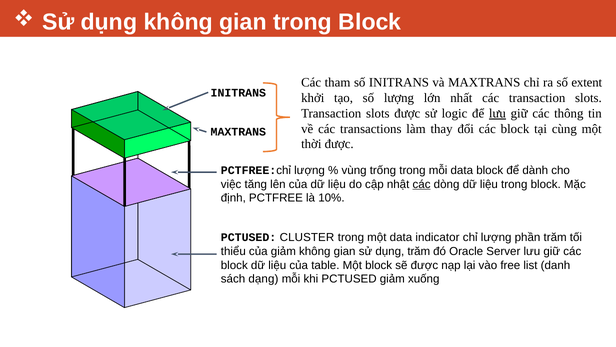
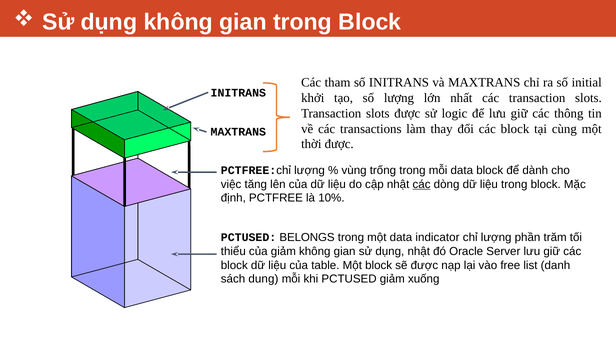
extent: extent -> initial
lưu at (497, 113) underline: present -> none
CLUSTER: CLUSTER -> BELONGS
dụng trăm: trăm -> nhật
dạng: dạng -> dung
